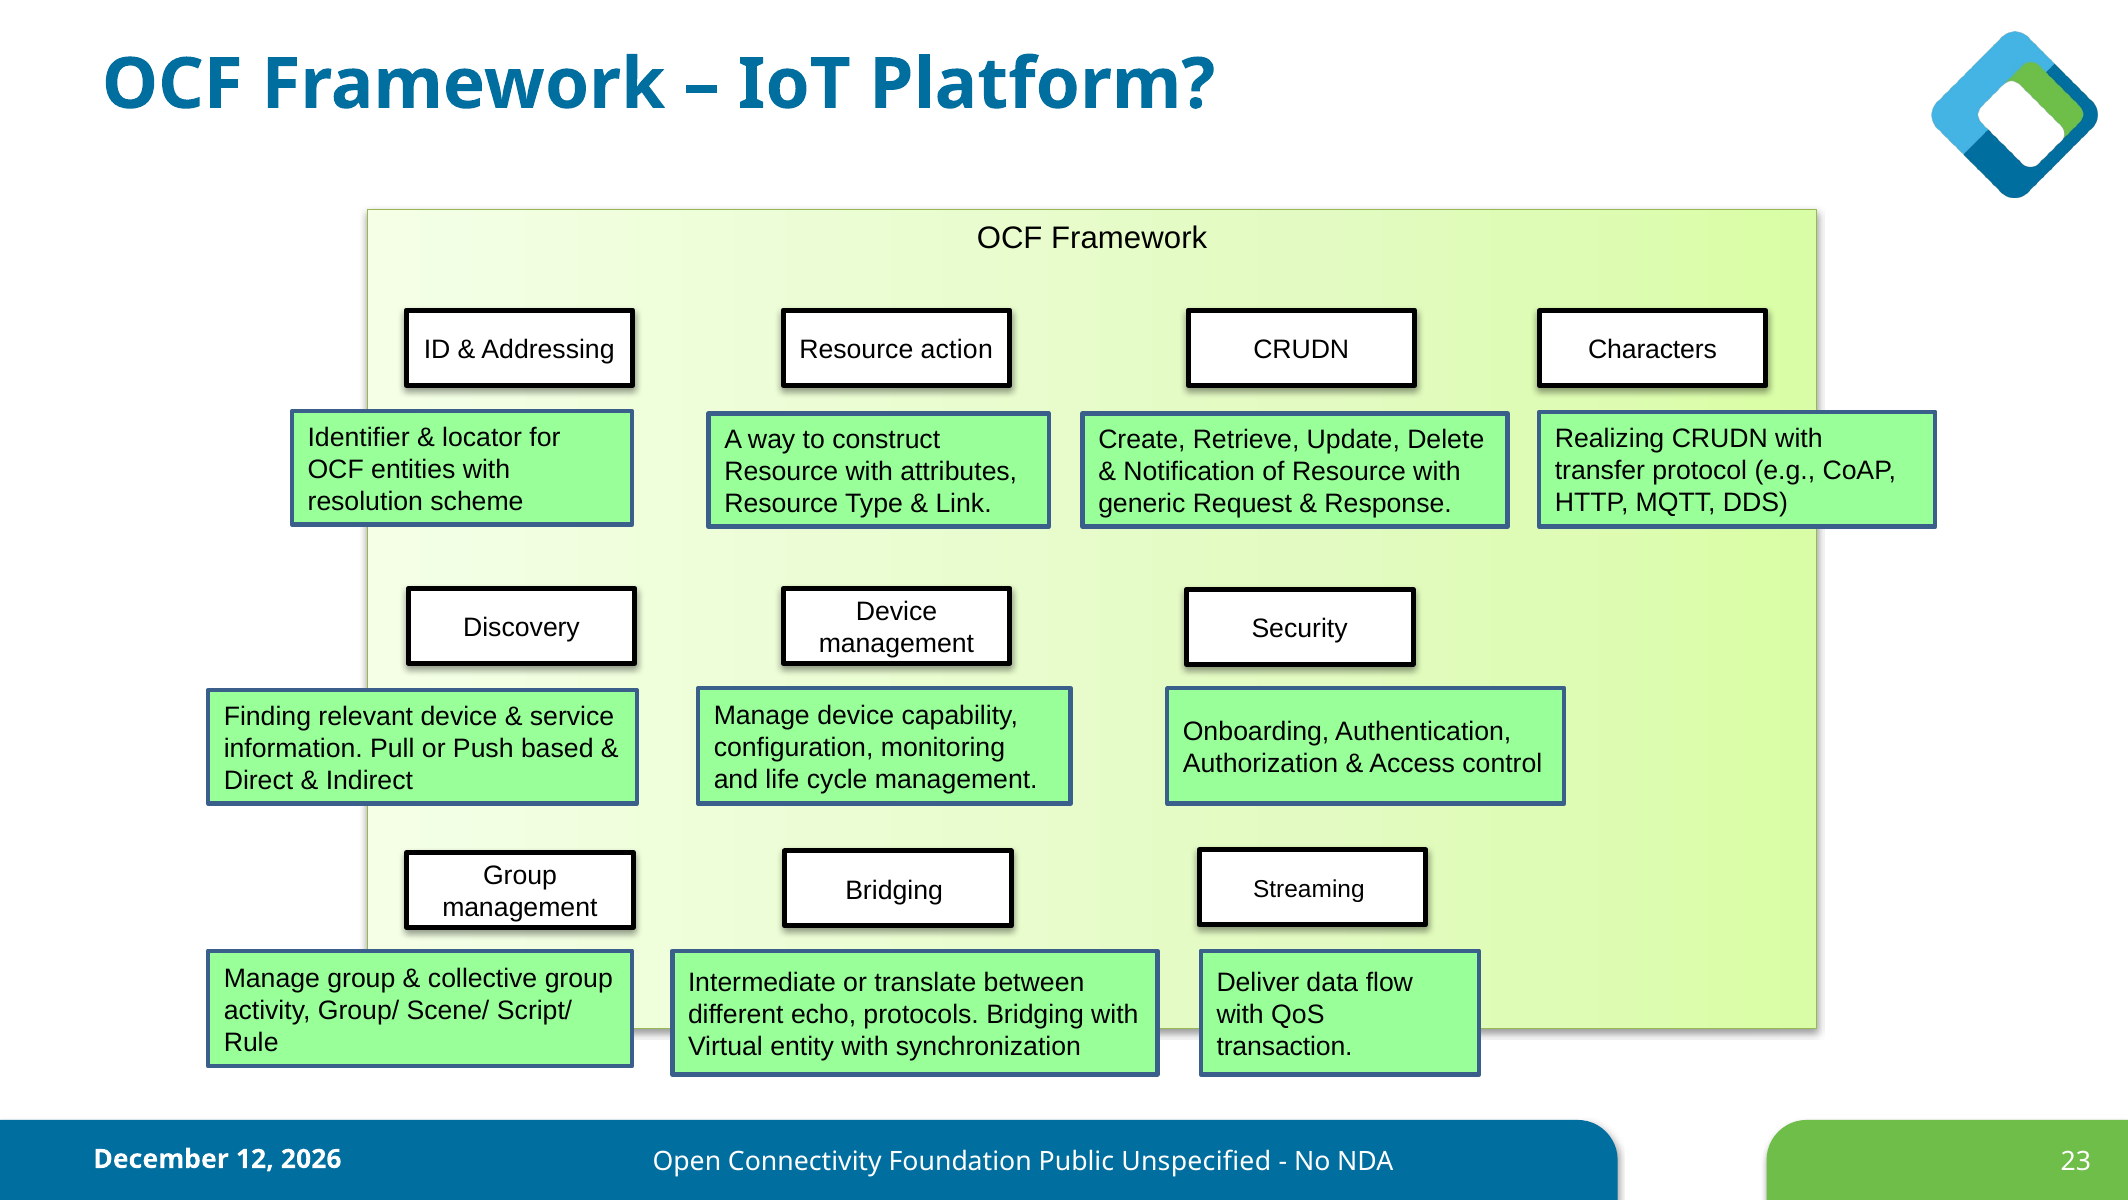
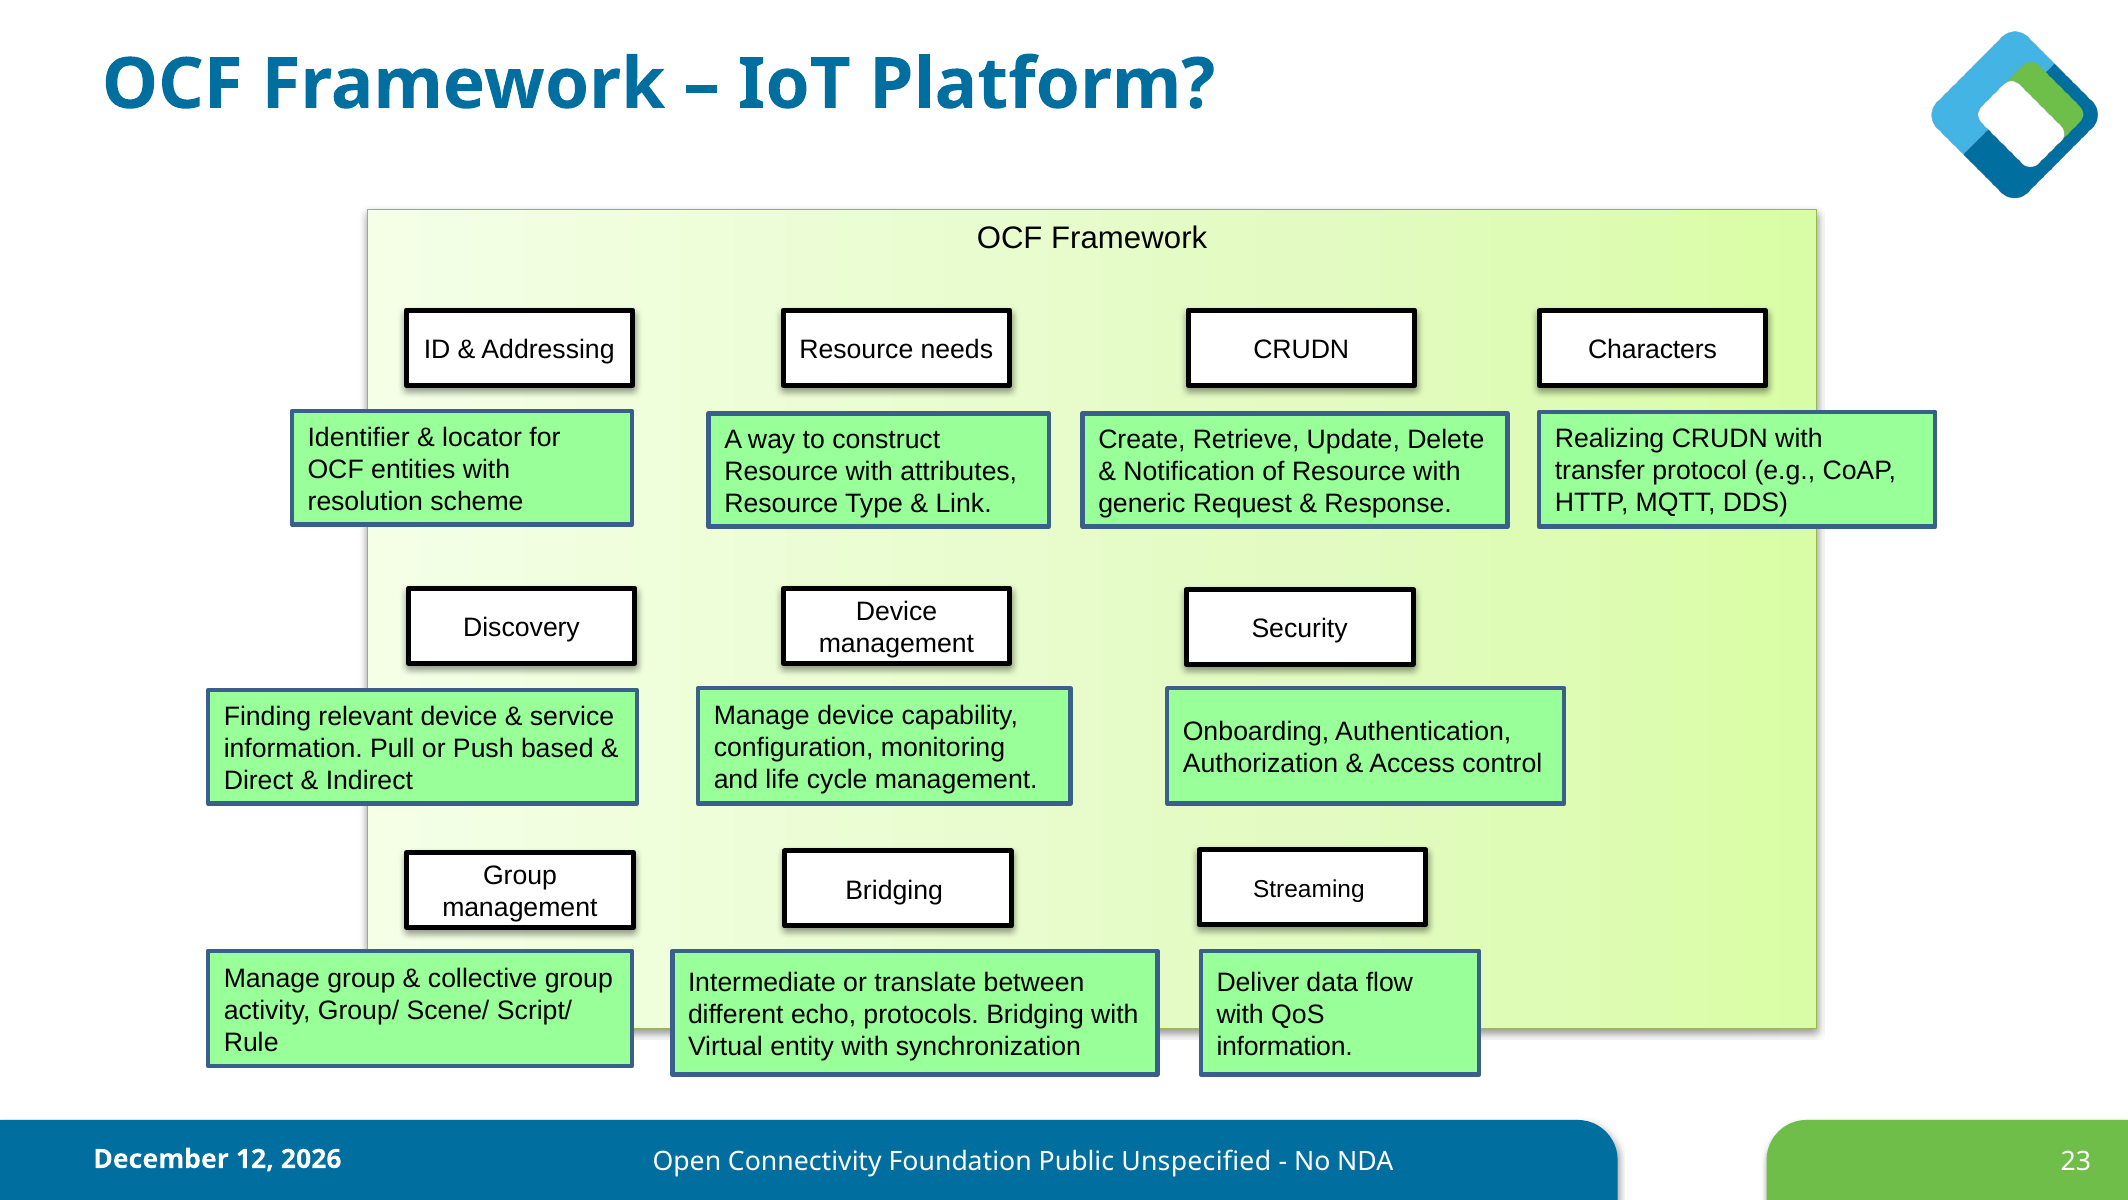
action: action -> needs
transaction at (1285, 1046): transaction -> information
